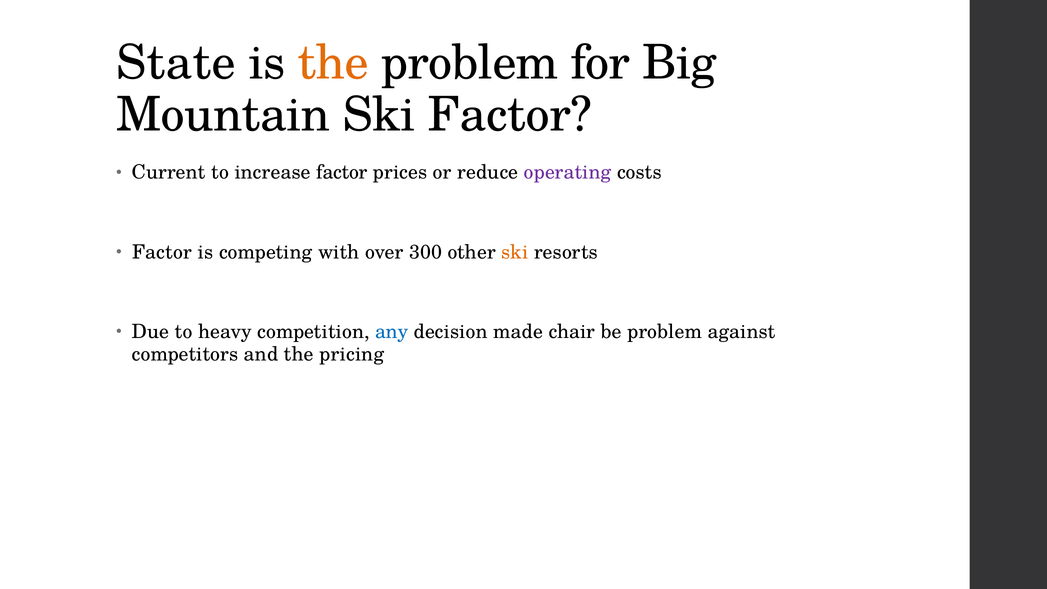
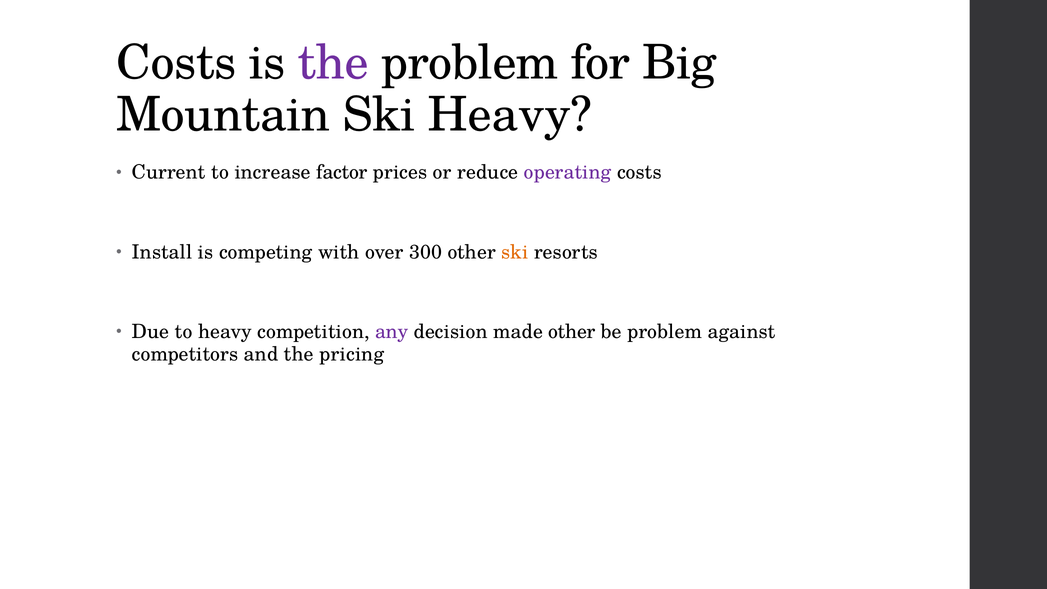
State at (176, 63): State -> Costs
the at (333, 63) colour: orange -> purple
Ski Factor: Factor -> Heavy
Factor at (162, 252): Factor -> Install
any colour: blue -> purple
made chair: chair -> other
